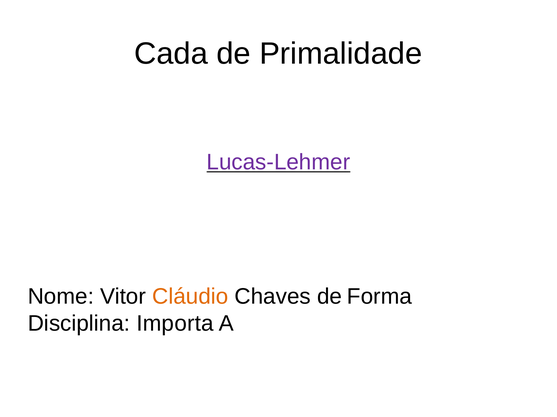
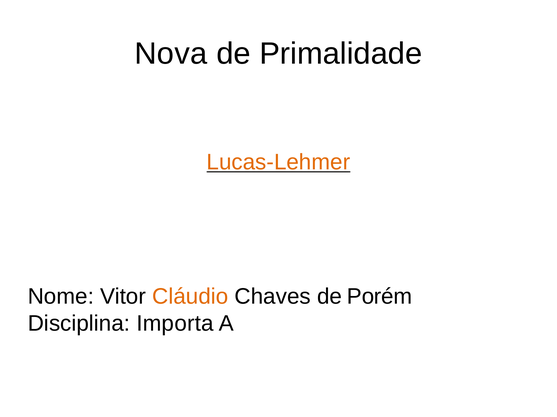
Cada: Cada -> Nova
Lucas-Lehmer colour: purple -> orange
Forma: Forma -> Porém
